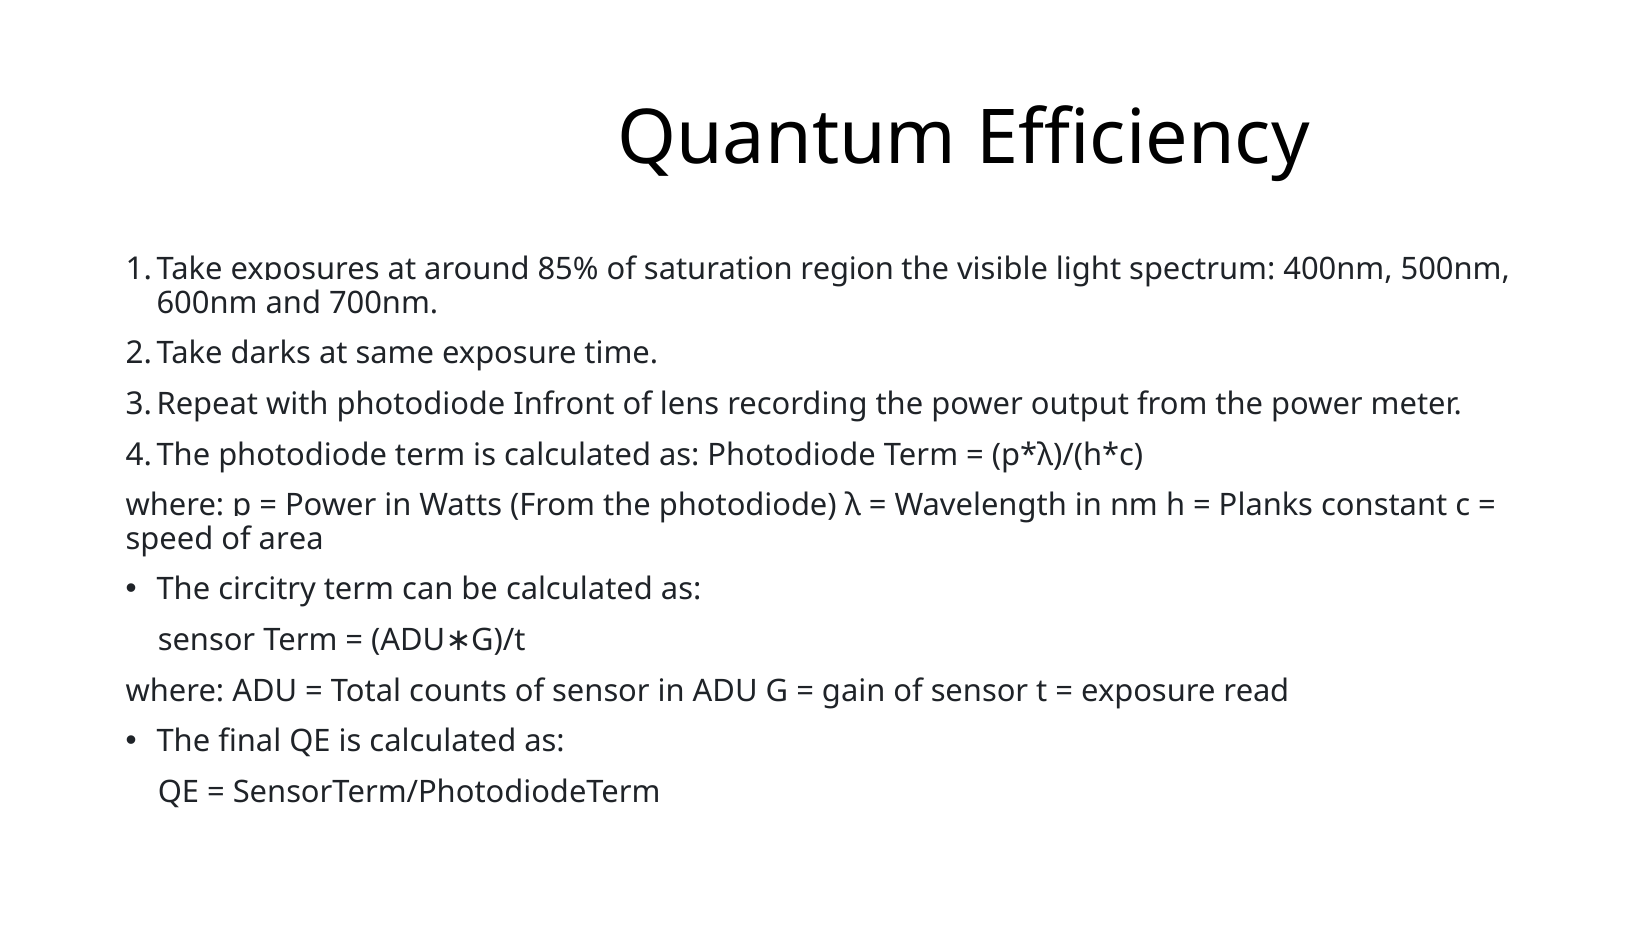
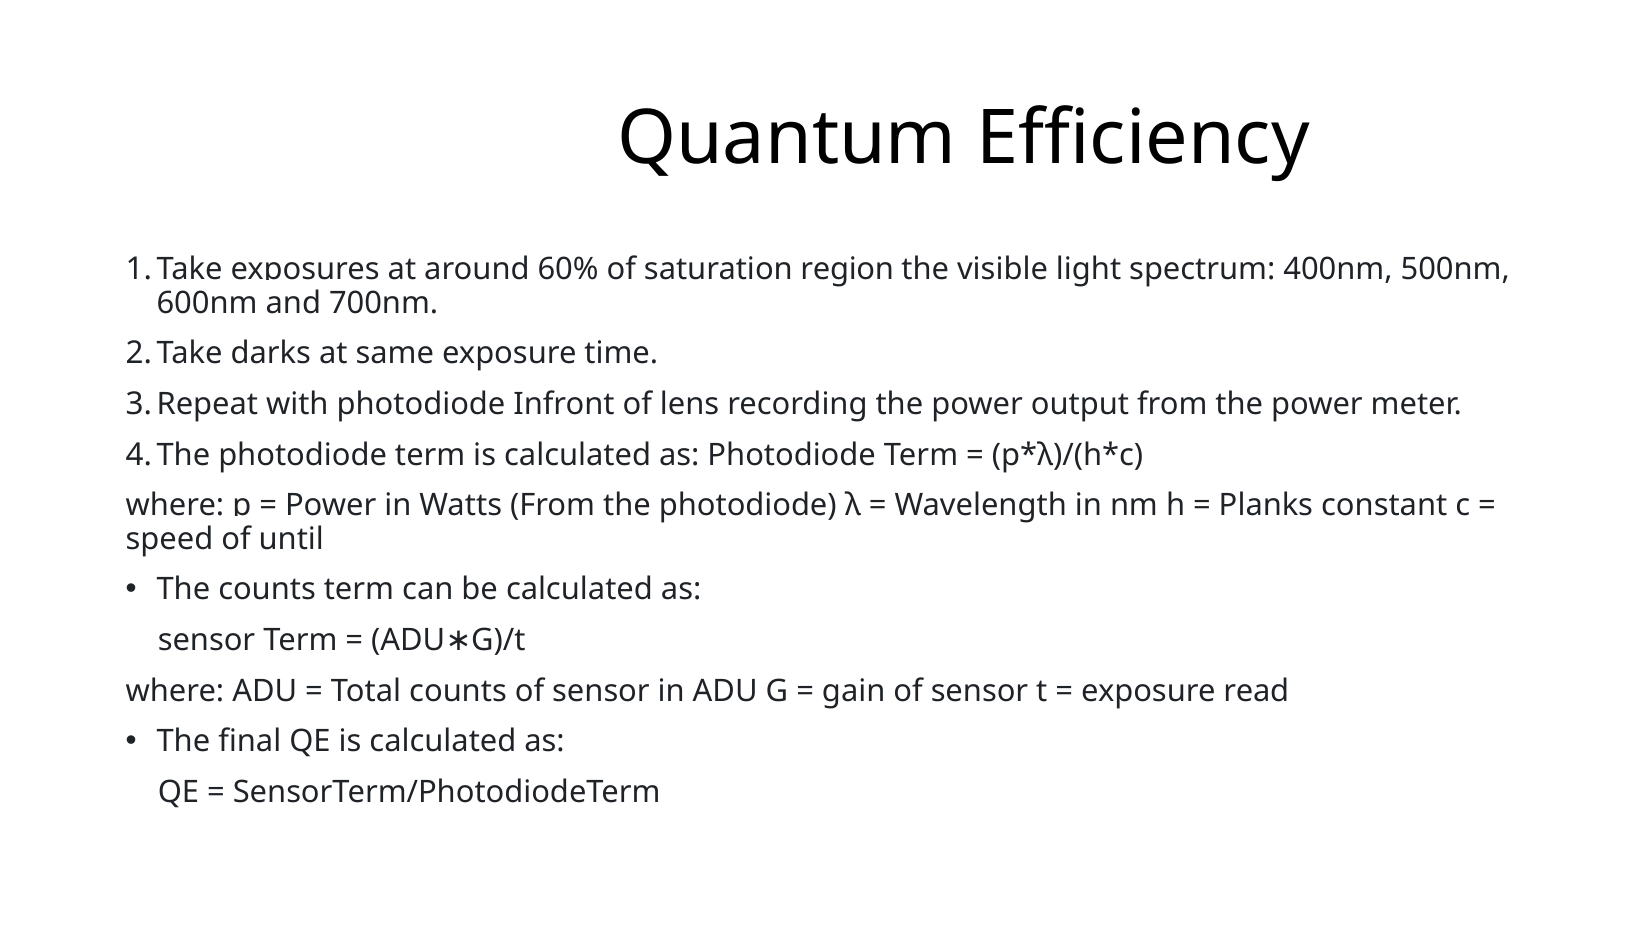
85%: 85% -> 60%
area: area -> until
The circitry: circitry -> counts
